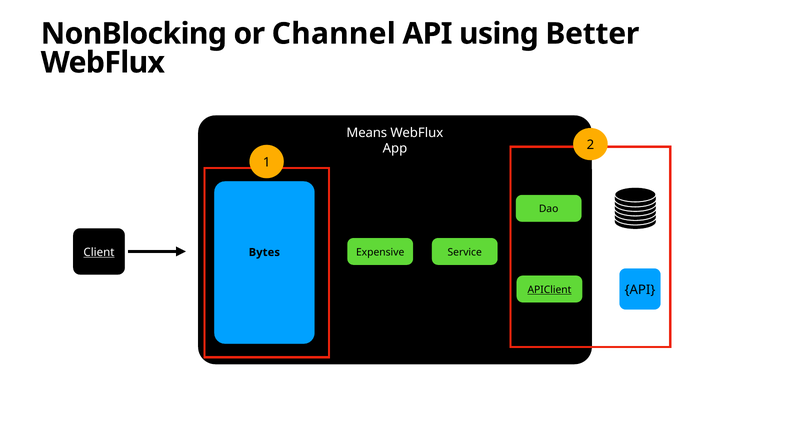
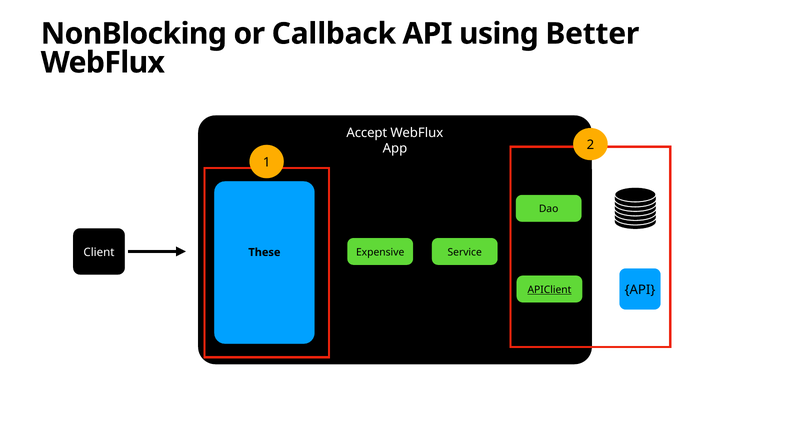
Channel: Channel -> Callback
Means: Means -> Accept
Client underline: present -> none
Bytes: Bytes -> These
